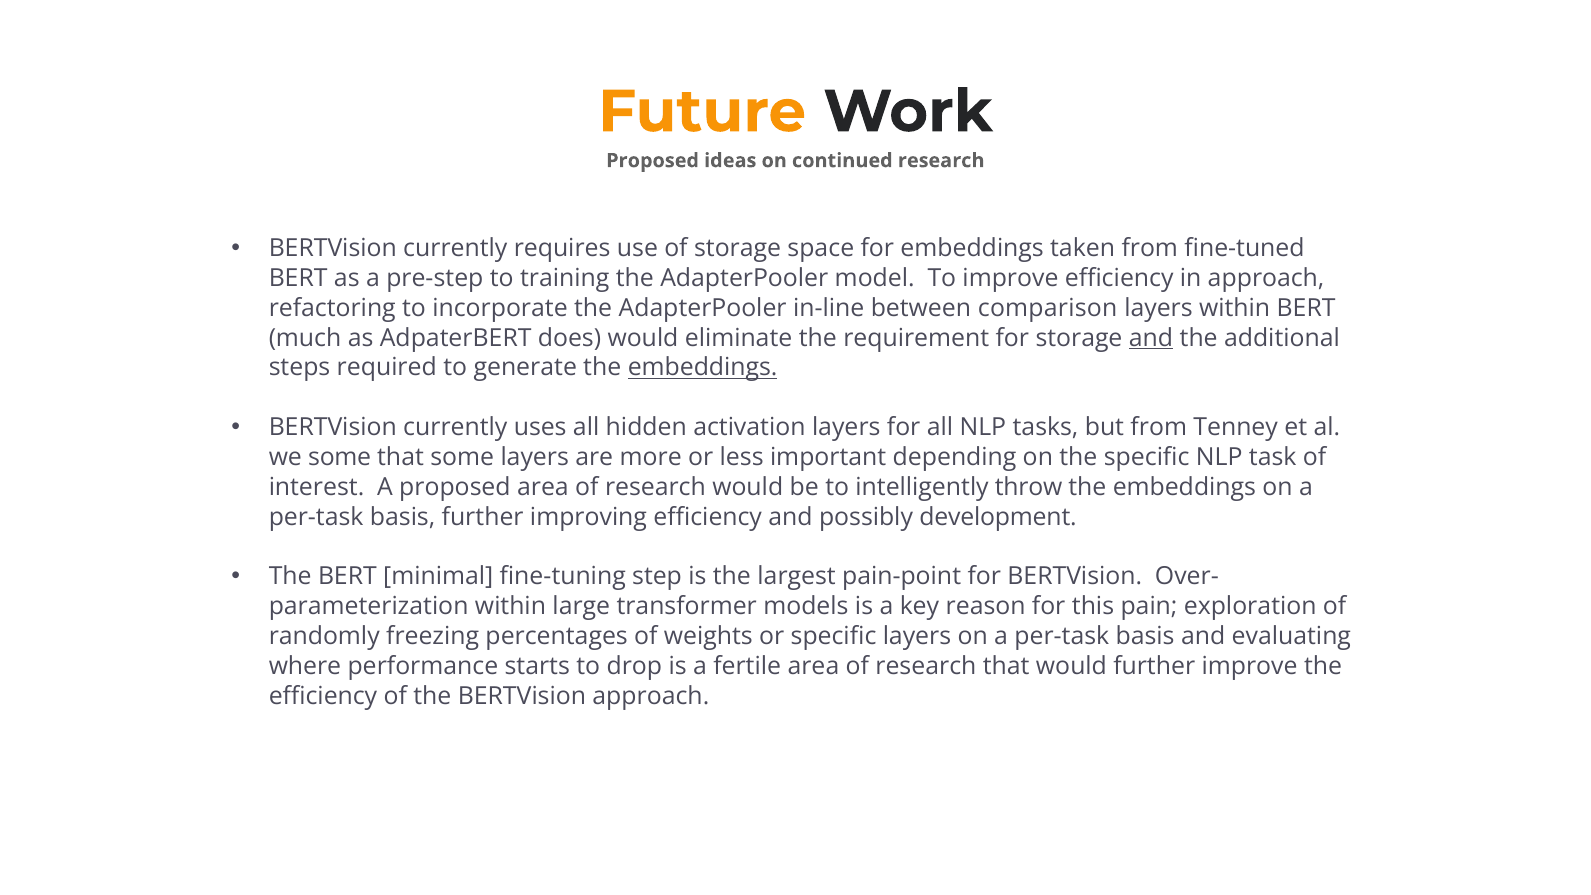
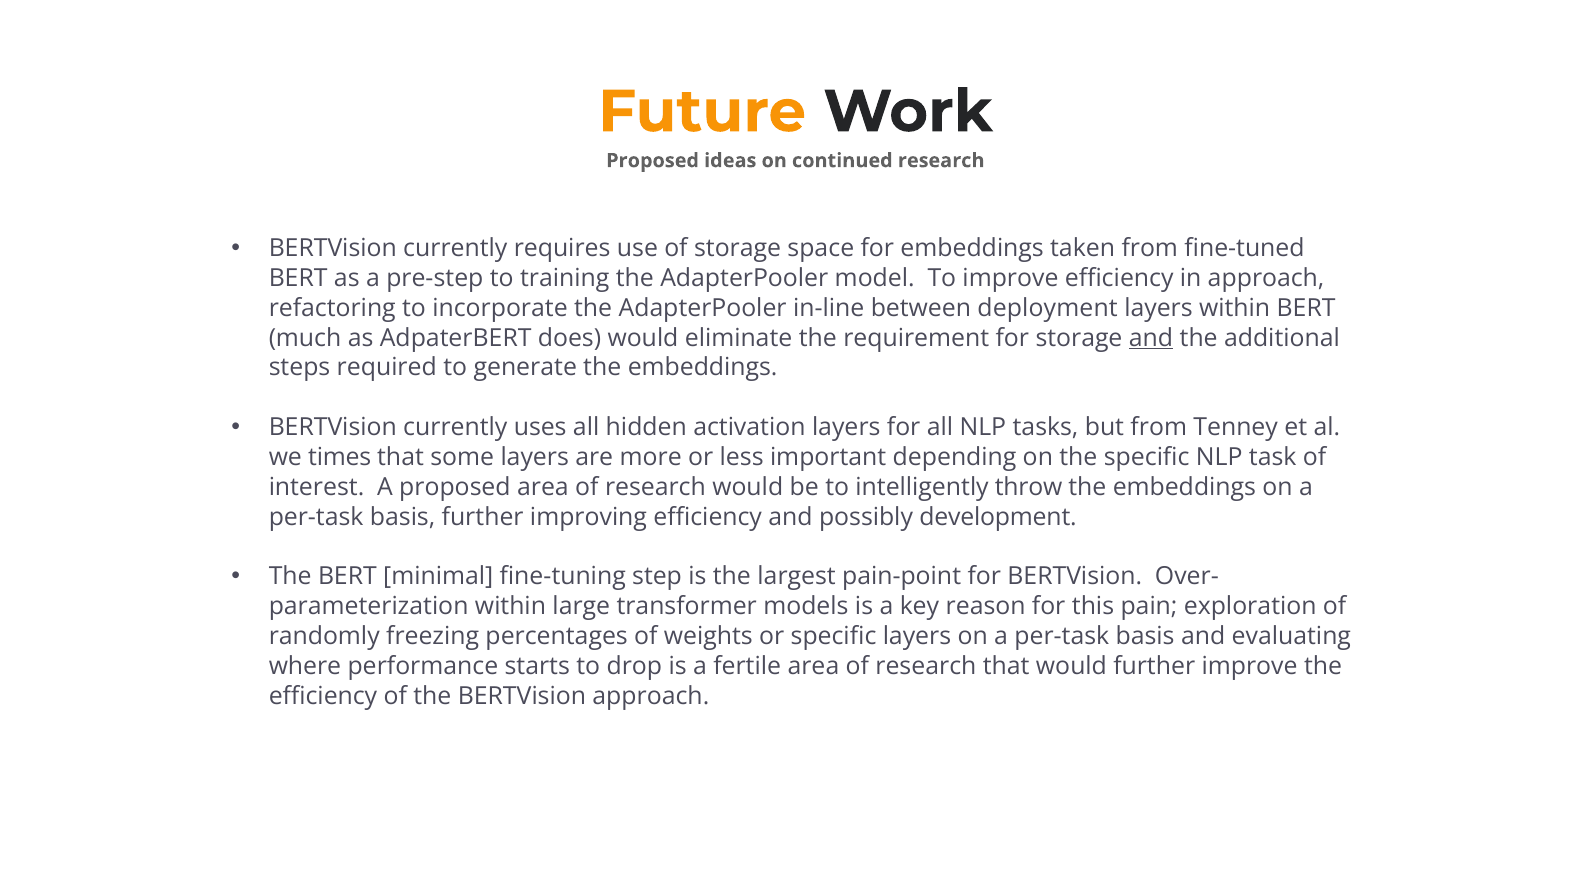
comparison: comparison -> deployment
embeddings at (703, 368) underline: present -> none
we some: some -> times
